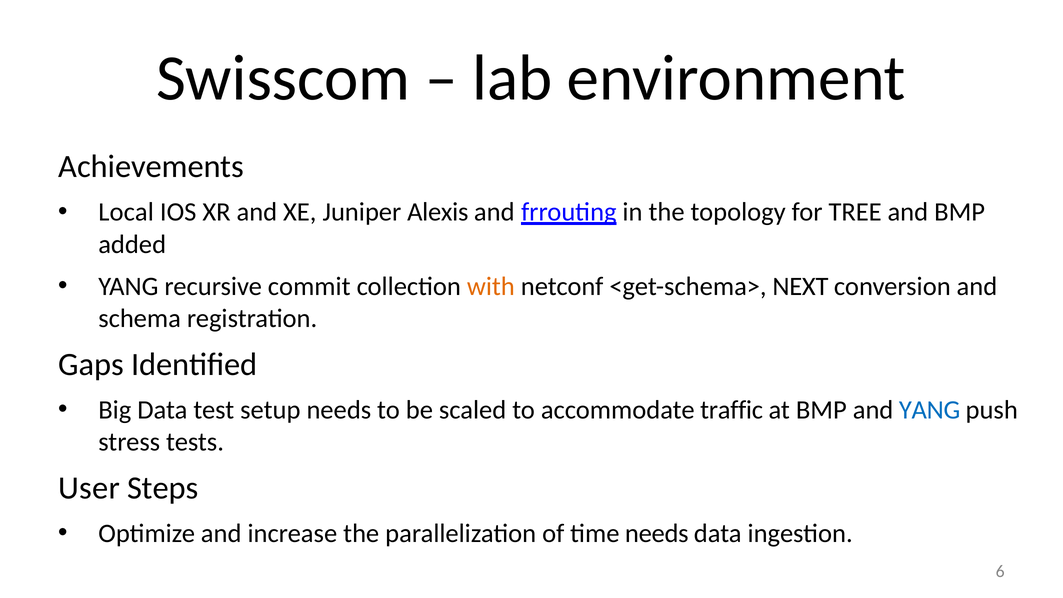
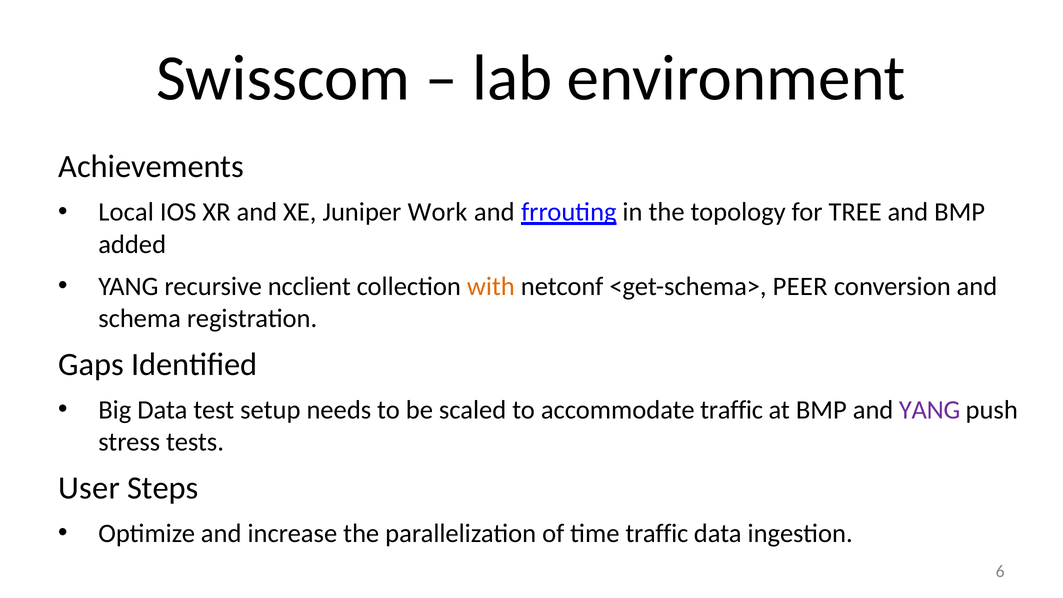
Alexis: Alexis -> Work
commit: commit -> ncclient
NEXT: NEXT -> PEER
YANG at (930, 410) colour: blue -> purple
time needs: needs -> traffic
